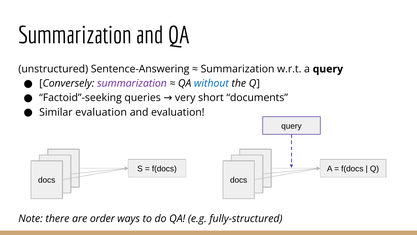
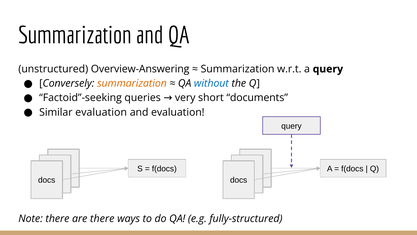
Sentence-Answering: Sentence-Answering -> Overview-Answering
summarization at (132, 83) colour: purple -> orange
are order: order -> there
